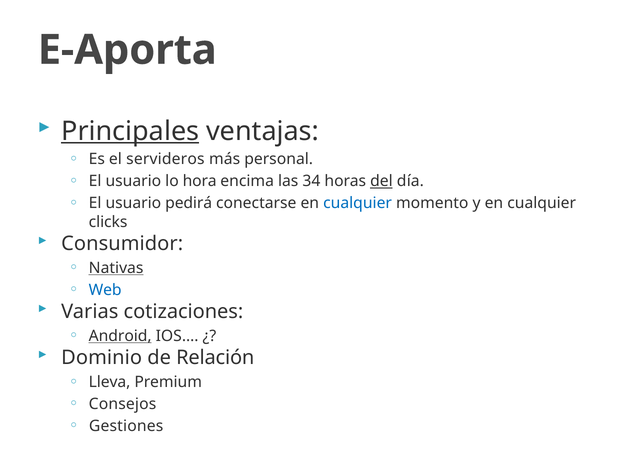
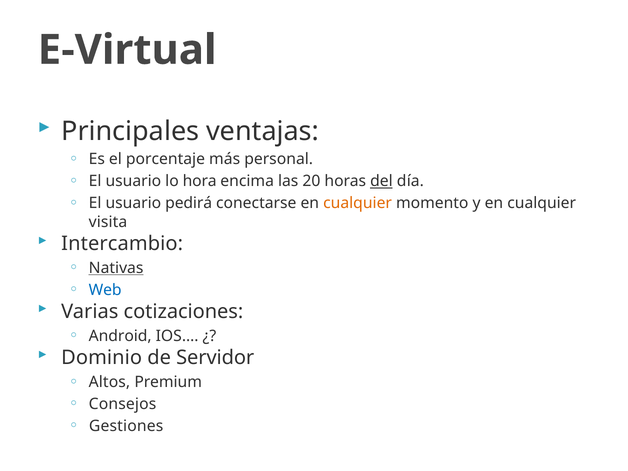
E-Aporta: E-Aporta -> E-Virtual
Principales underline: present -> none
servideros: servideros -> porcentaje
34: 34 -> 20
cualquier at (358, 203) colour: blue -> orange
clicks: clicks -> visita
Consumidor: Consumidor -> Intercambio
Android underline: present -> none
Relación: Relación -> Servidor
Lleva: Lleva -> Altos
